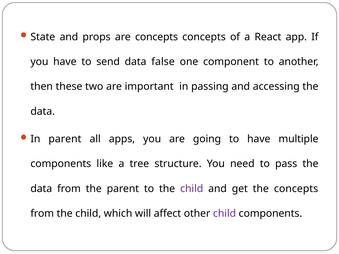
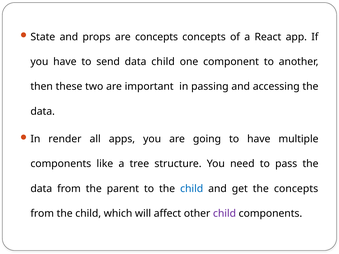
data false: false -> child
In parent: parent -> render
child at (192, 189) colour: purple -> blue
